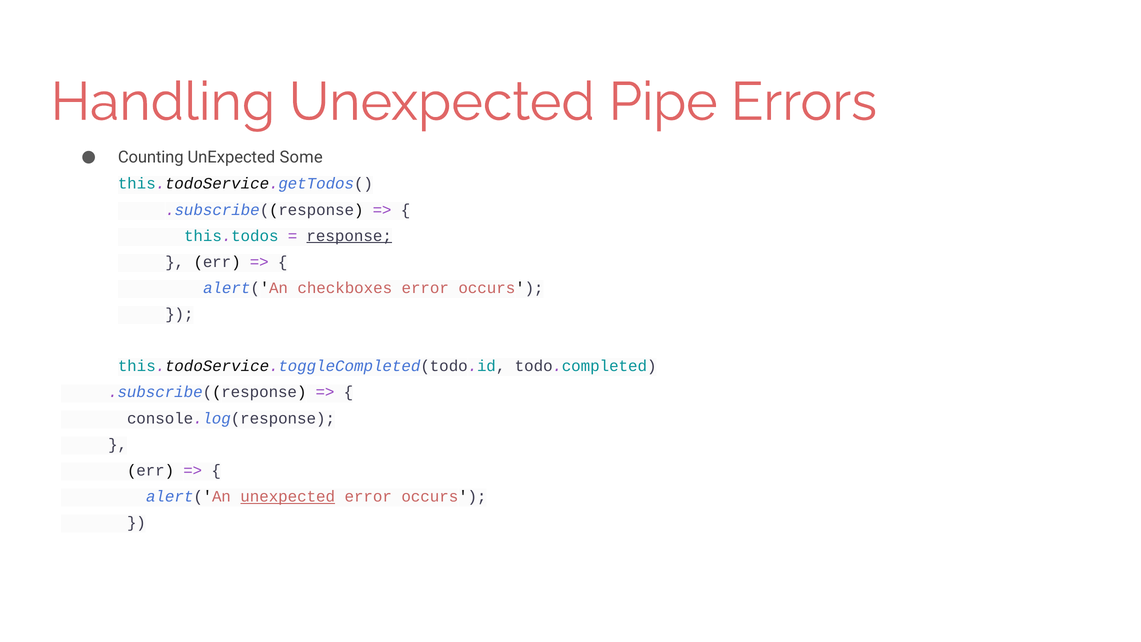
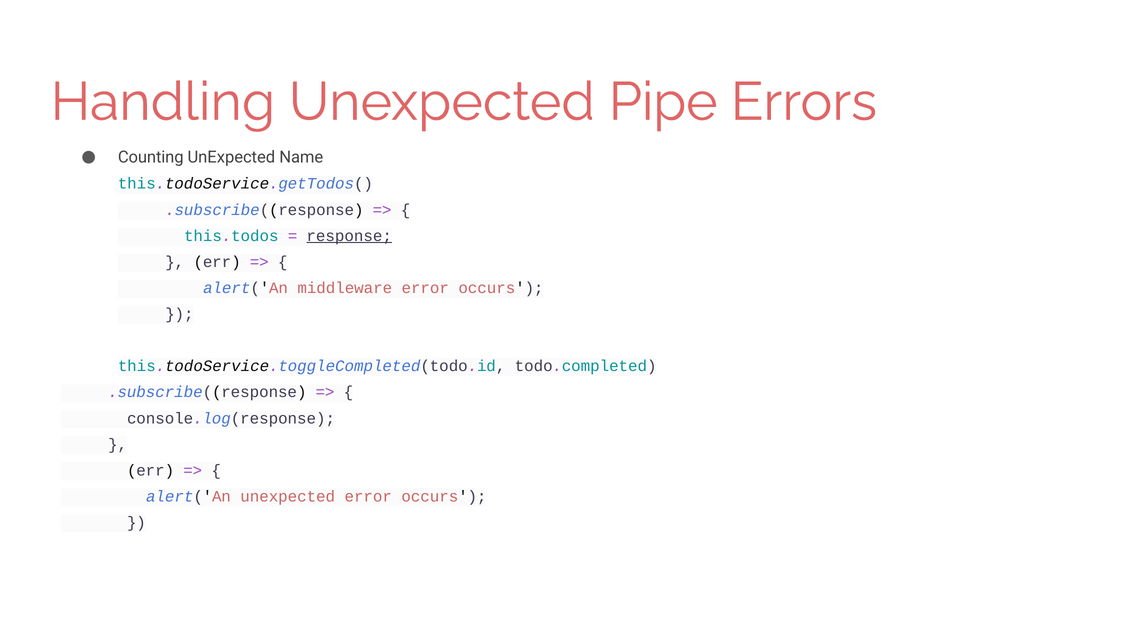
Some: Some -> Name
checkboxes: checkboxes -> middleware
unexpected at (288, 496) underline: present -> none
